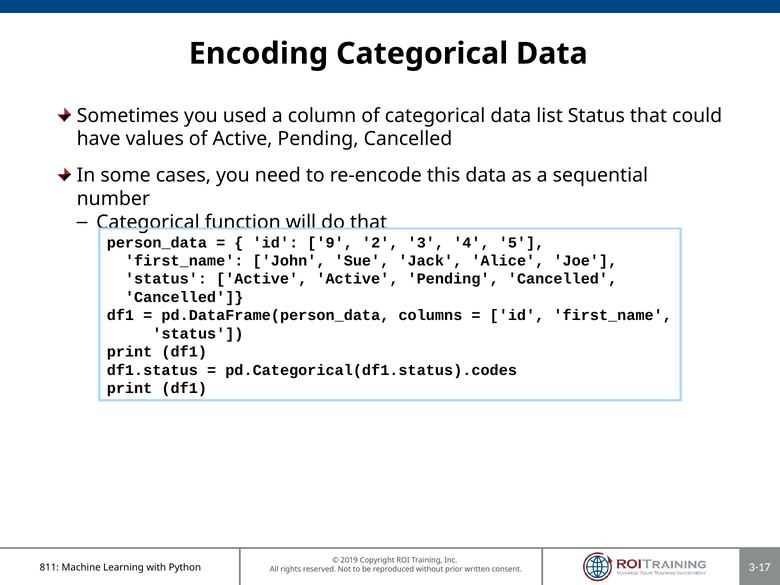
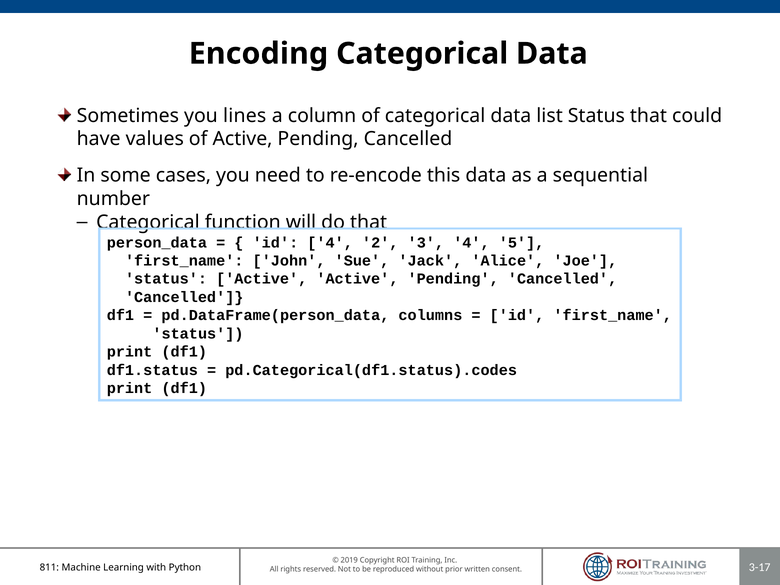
used: used -> lines
id 9: 9 -> 4
